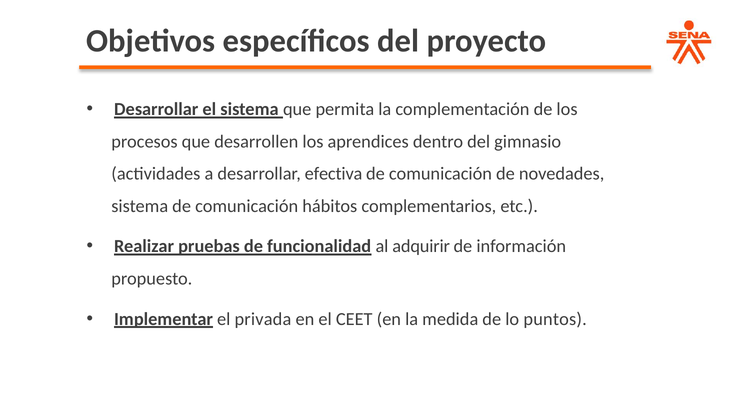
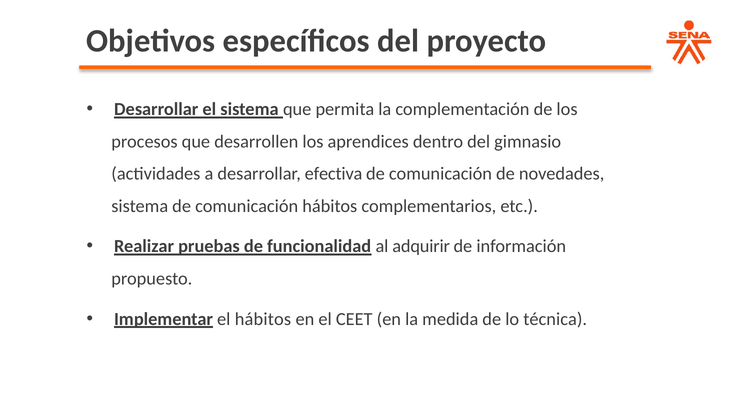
el privada: privada -> hábitos
puntos: puntos -> técnica
